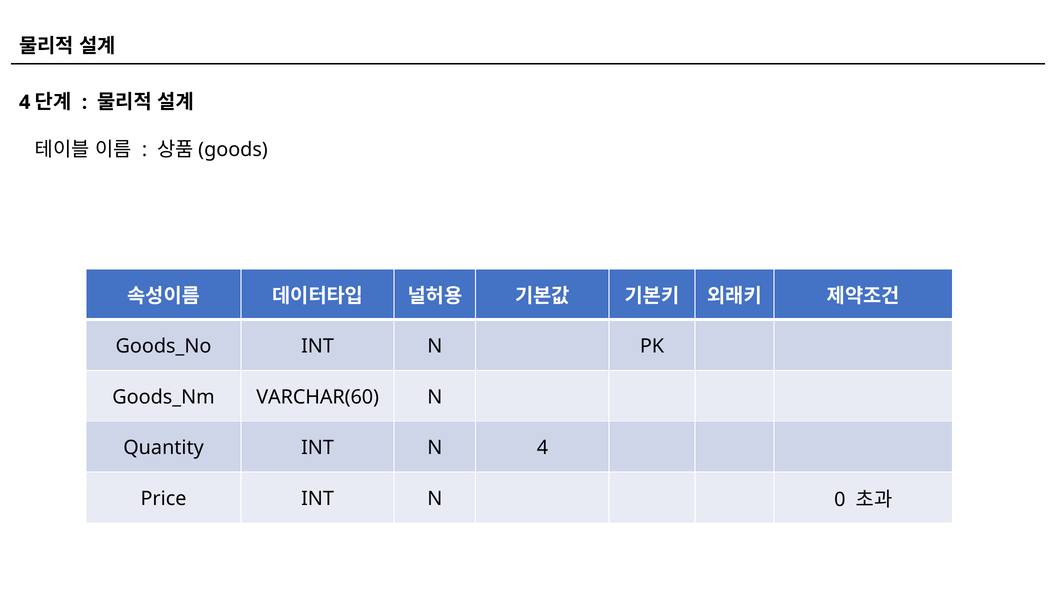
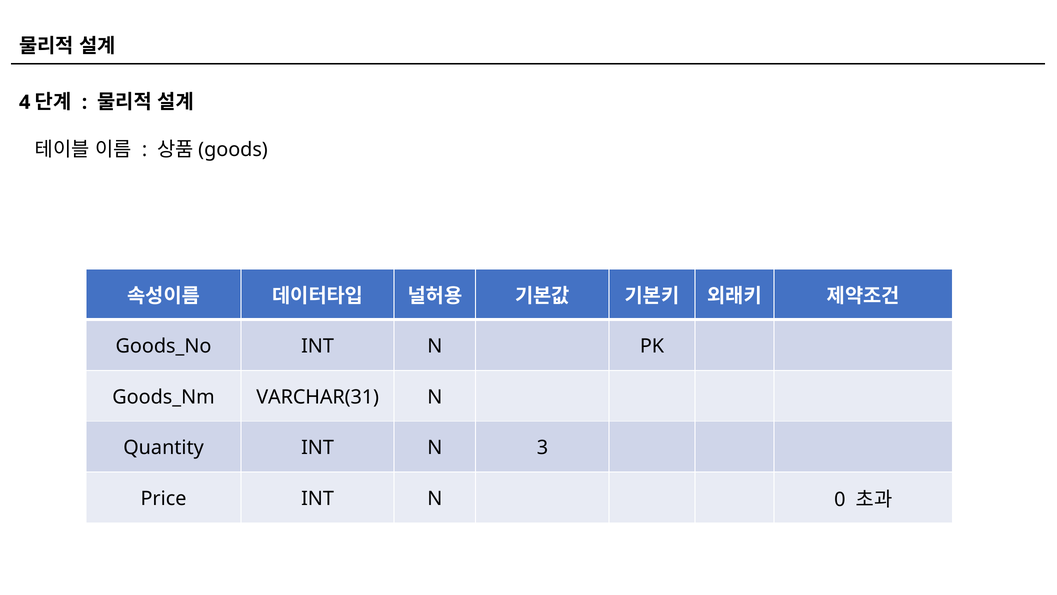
VARCHAR(60: VARCHAR(60 -> VARCHAR(31
N 4: 4 -> 3
